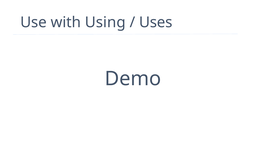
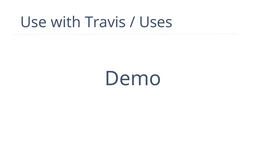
Using: Using -> Travis
